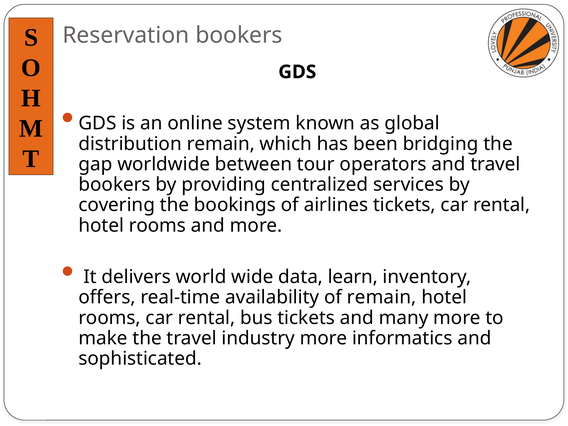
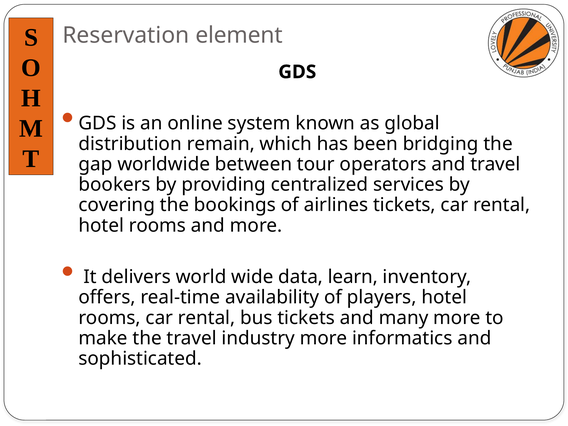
Reservation bookers: bookers -> element
of remain: remain -> players
